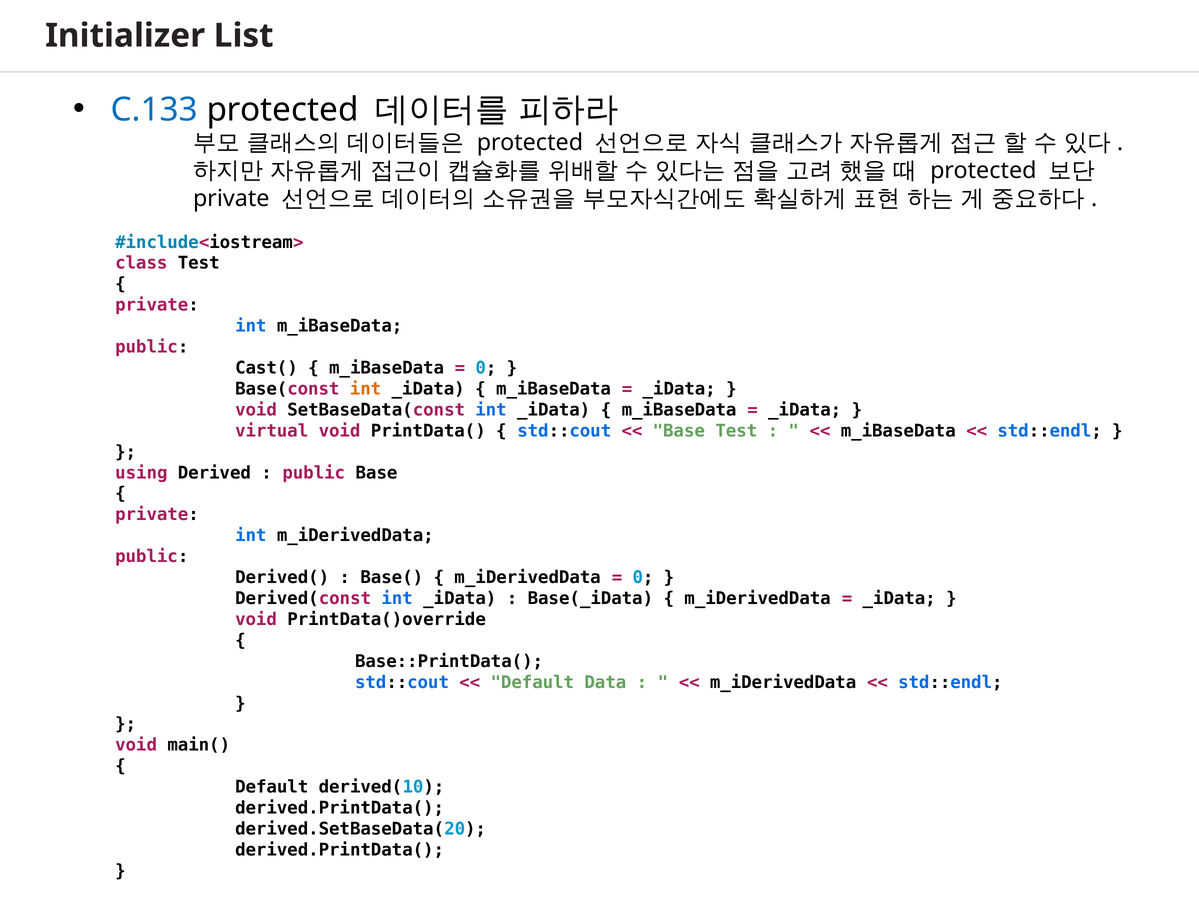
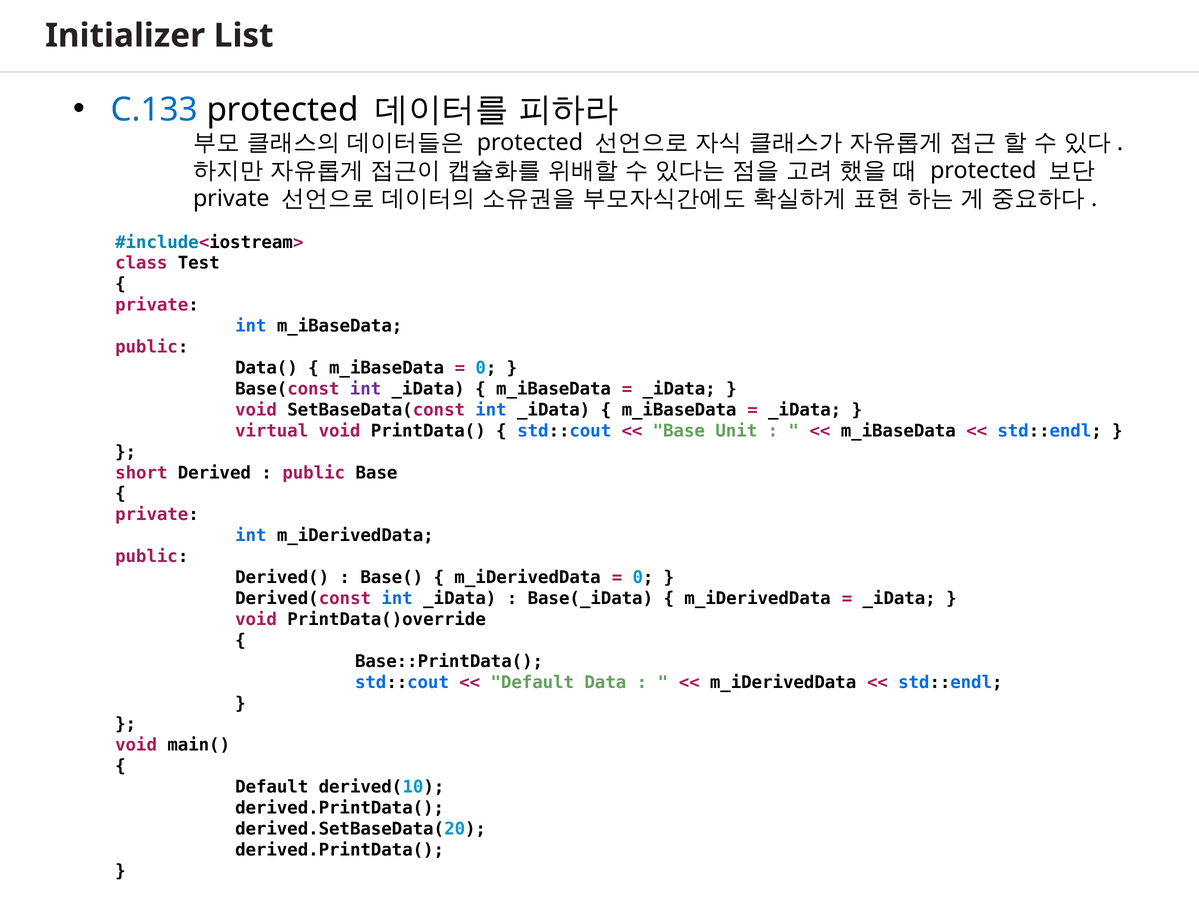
Cast(: Cast( -> Data(
int at (366, 389) colour: orange -> purple
Base Test: Test -> Unit
using: using -> short
